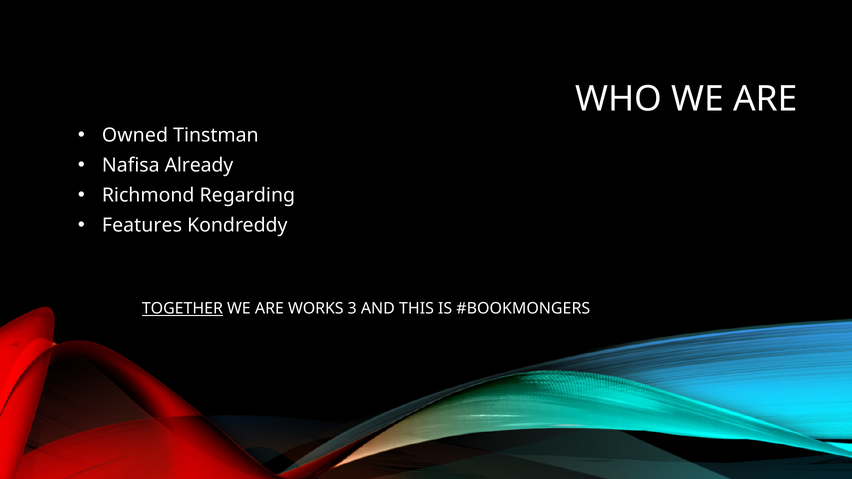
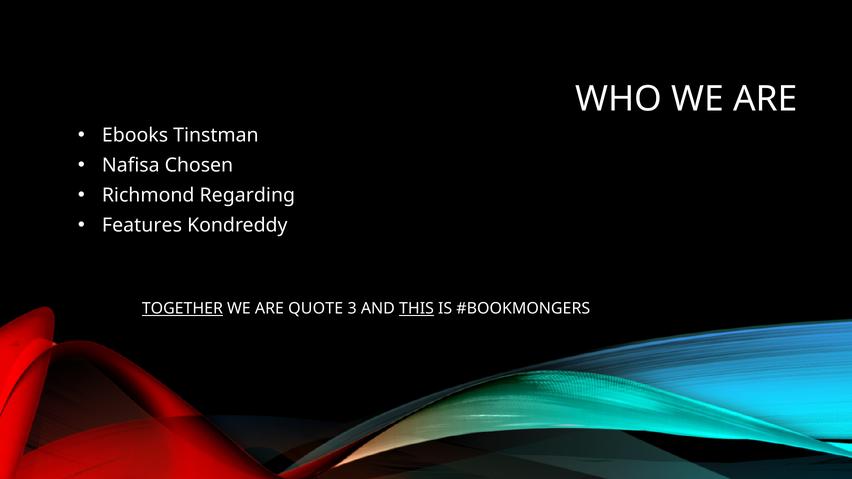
Owned: Owned -> Ebooks
Already: Already -> Chosen
WORKS: WORKS -> QUOTE
THIS underline: none -> present
